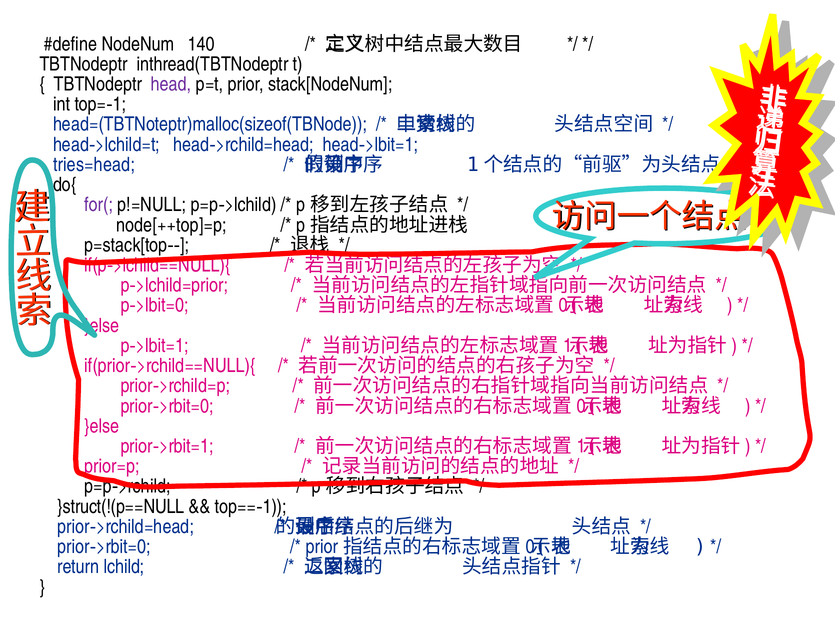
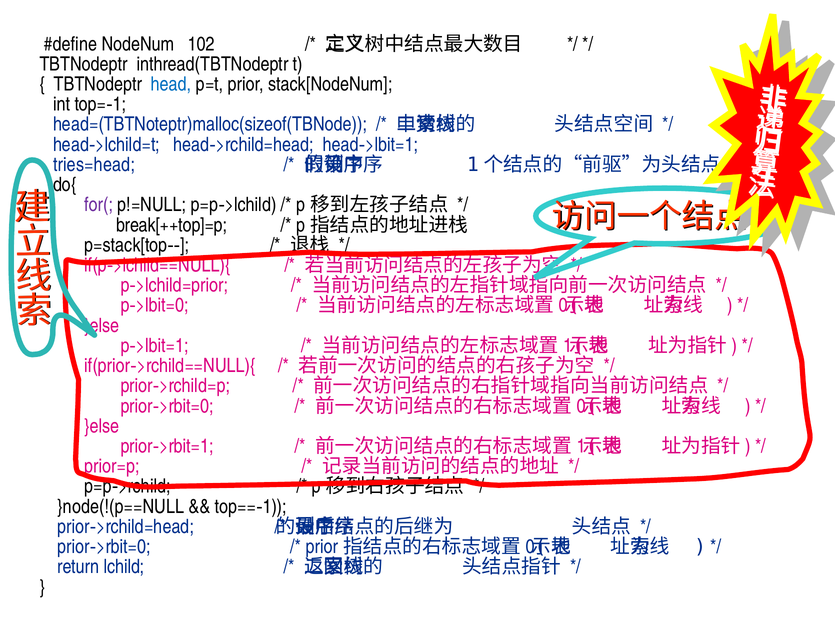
140: 140 -> 102
head colour: purple -> blue
node[++top]=p: node[++top]=p -> break[++top]=p
}struct(!(p==NULL: }struct(!(p==NULL -> }node(!(p==NULL
